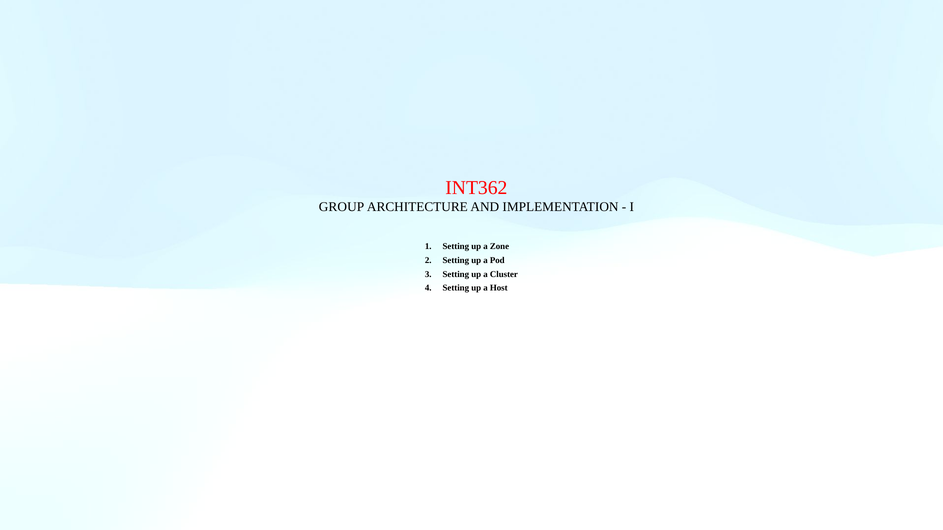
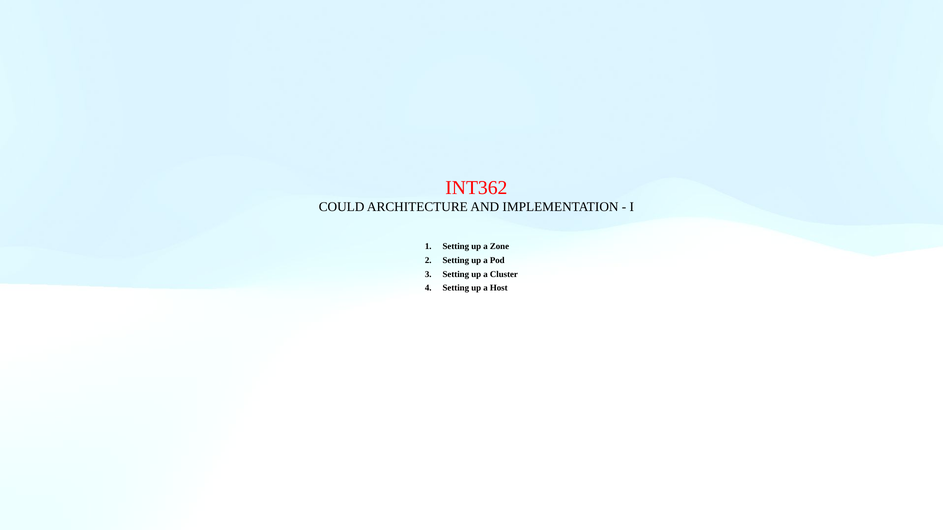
GROUP: GROUP -> COULD
